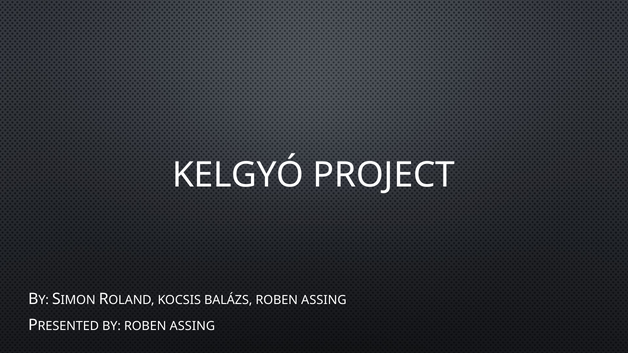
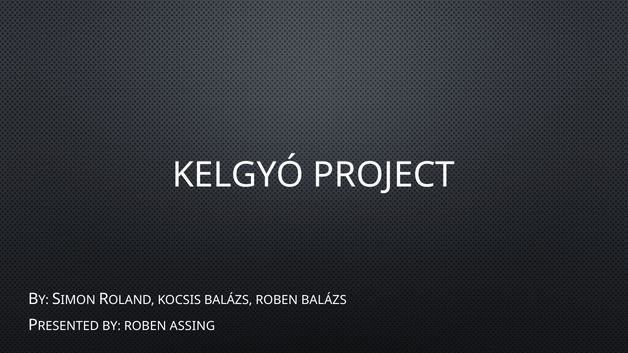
BALÁZS ROBEN ASSING: ASSING -> BALÁZS
